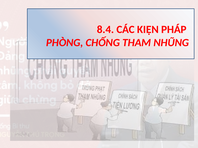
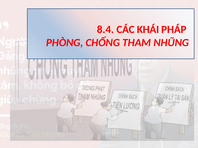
KIỆN: KIỆN -> KHÁI
